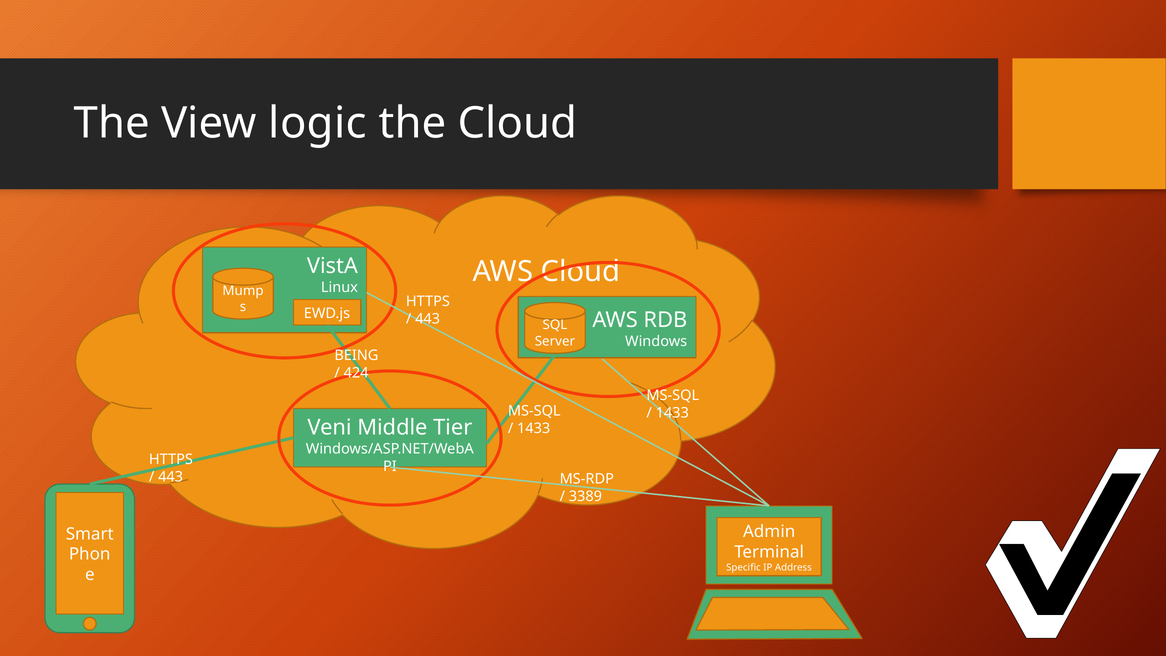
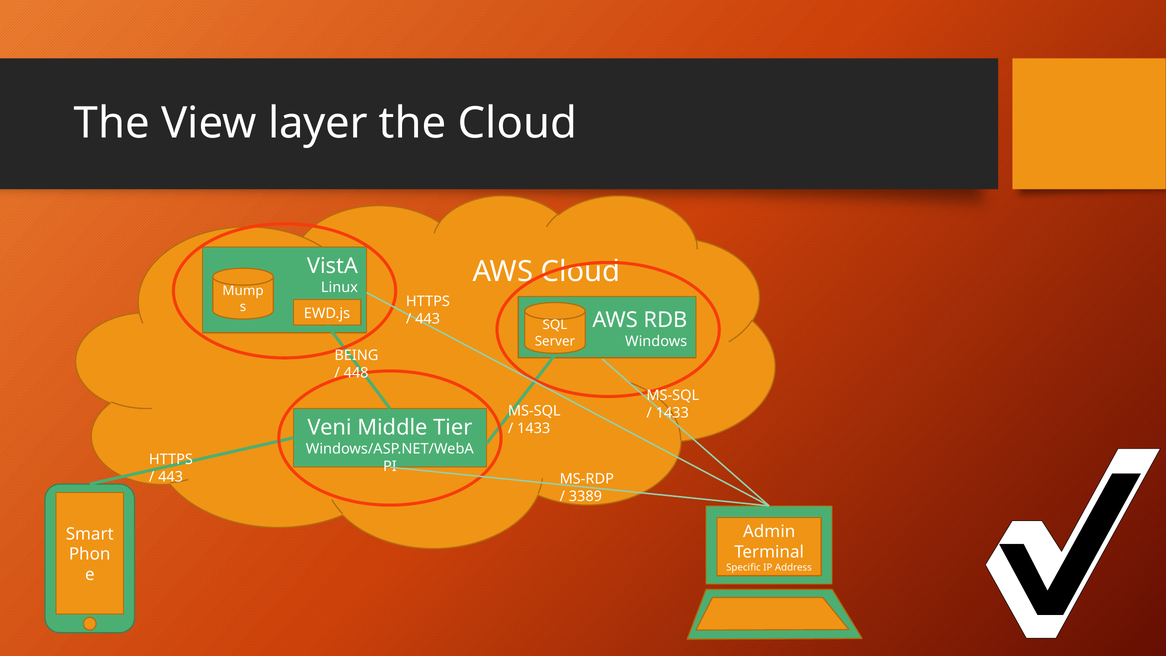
logic: logic -> layer
424: 424 -> 448
